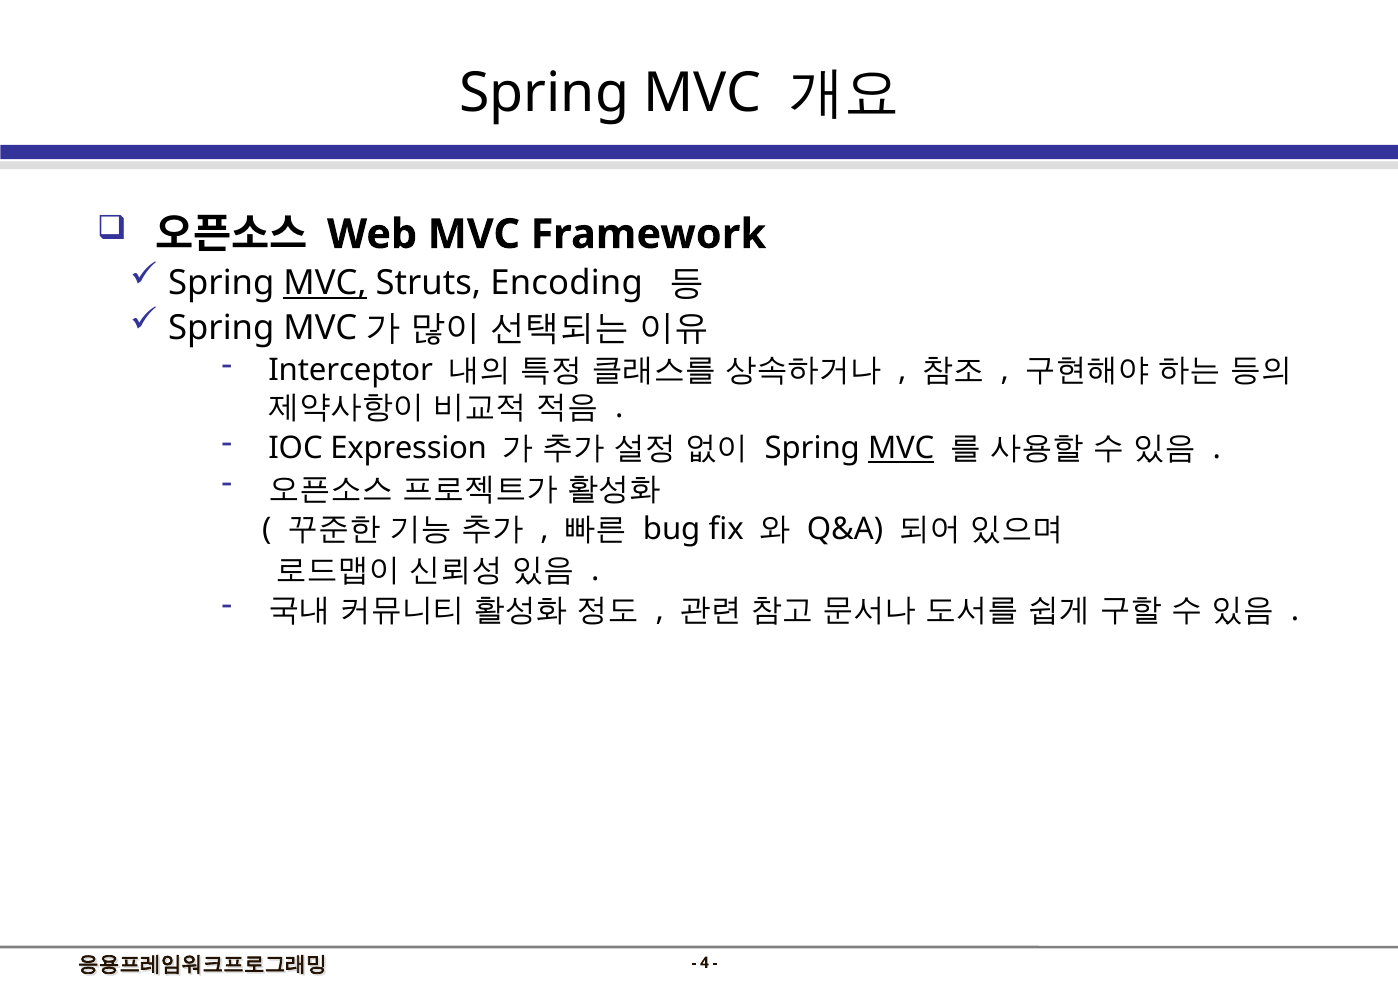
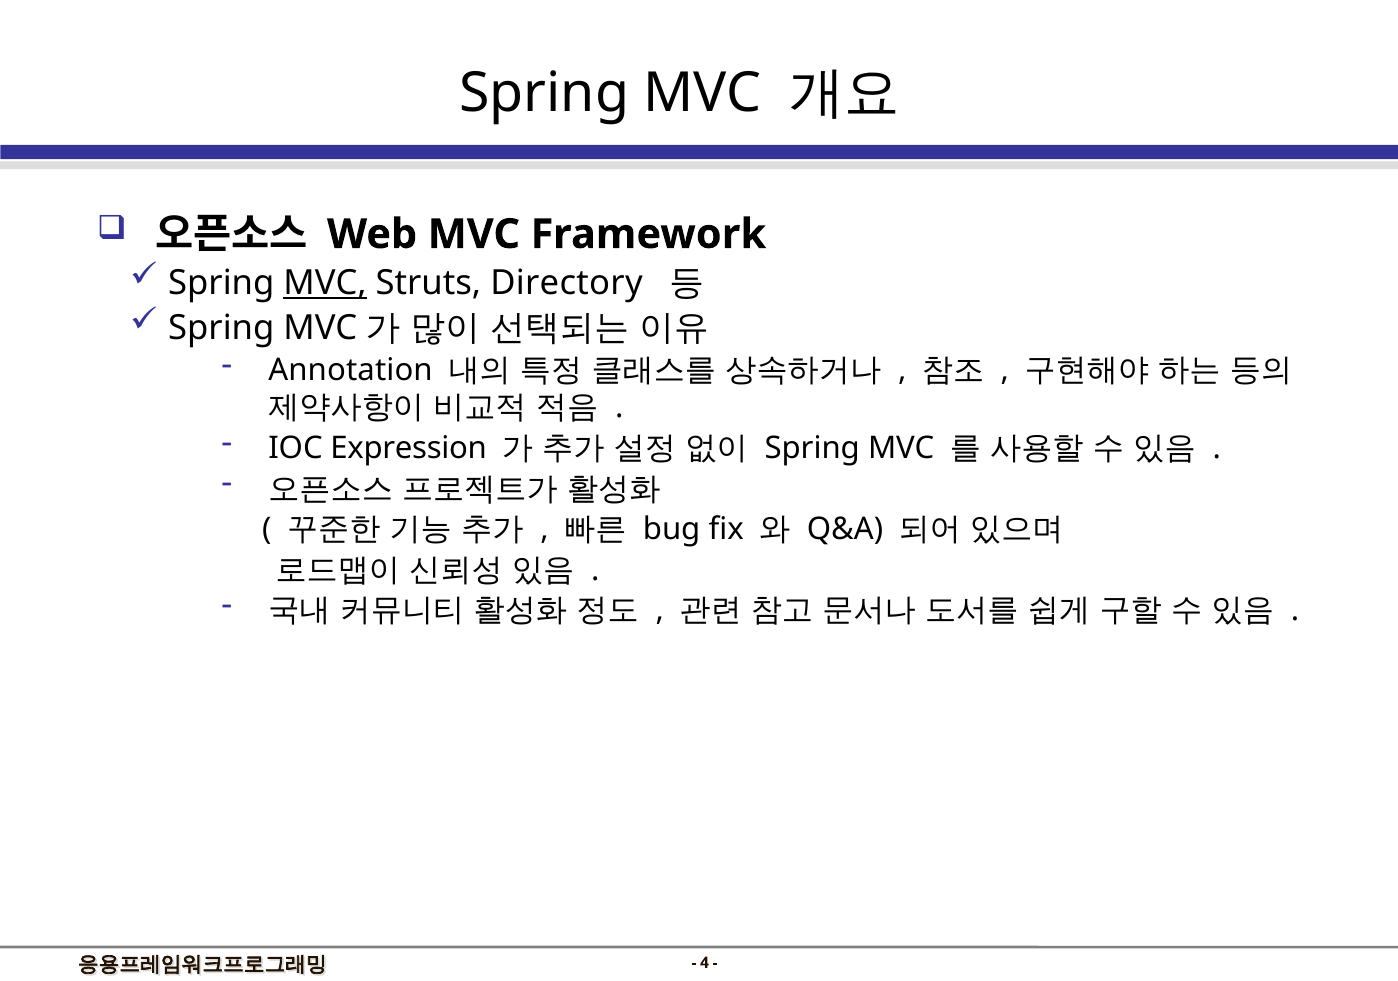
Encoding: Encoding -> Directory
Interceptor: Interceptor -> Annotation
MVC at (901, 448) underline: present -> none
